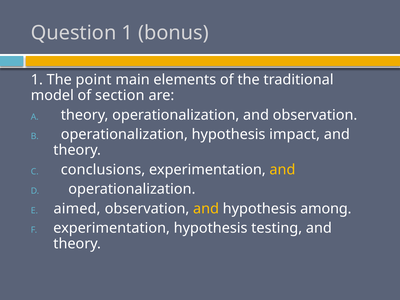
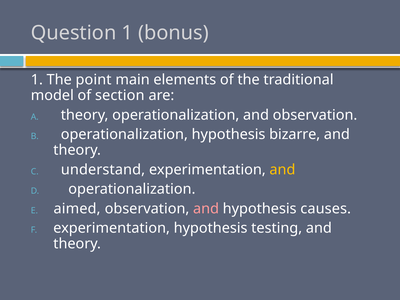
impact: impact -> bizarre
conclusions: conclusions -> understand
and at (206, 209) colour: yellow -> pink
among: among -> causes
